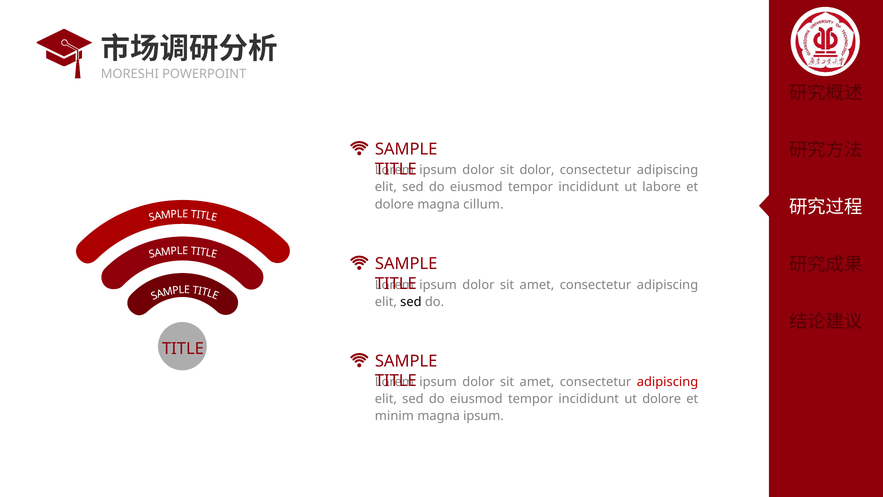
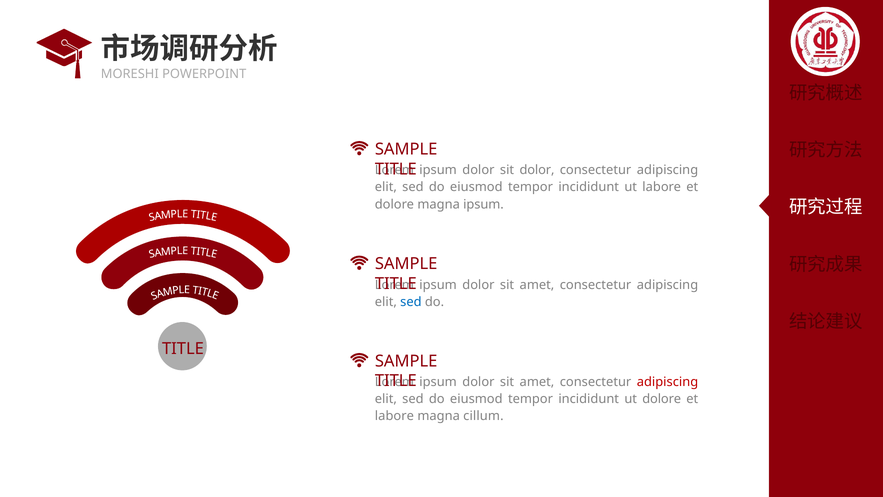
magna cillum: cillum -> ipsum
sed at (411, 302) colour: black -> blue
minim at (394, 416): minim -> labore
magna ipsum: ipsum -> cillum
